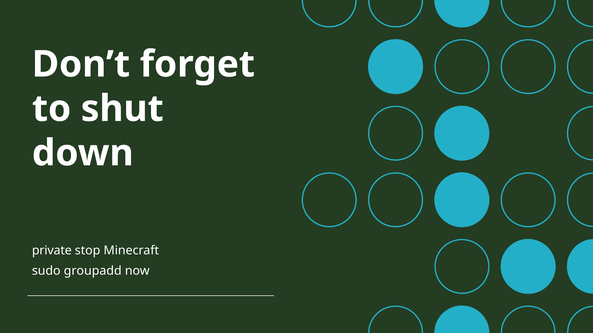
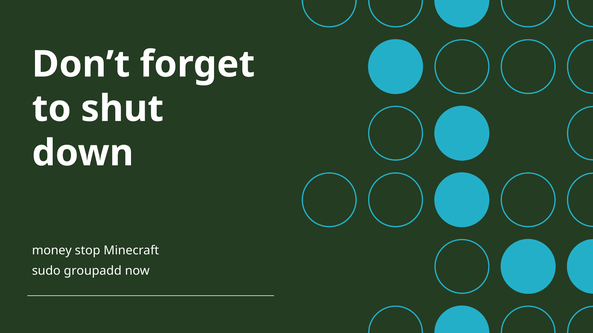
private: private -> money
